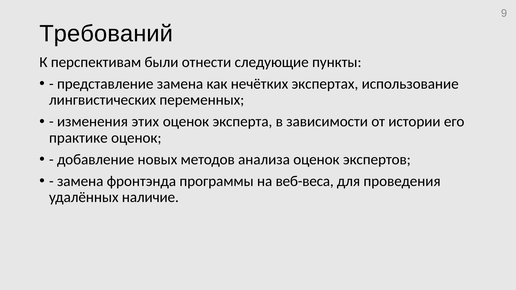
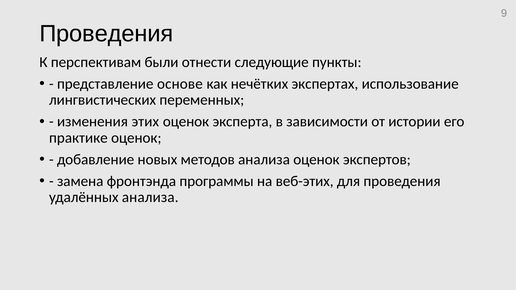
Требований at (106, 34): Требований -> Проведения
представление замена: замена -> основе
веб-веса: веб-веса -> веб-этих
удалённых наличие: наличие -> анализа
